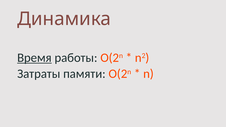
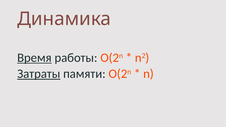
Затраты underline: none -> present
